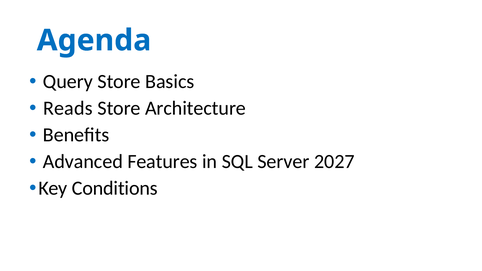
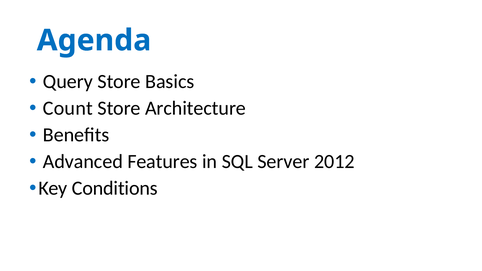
Reads: Reads -> Count
2027: 2027 -> 2012
